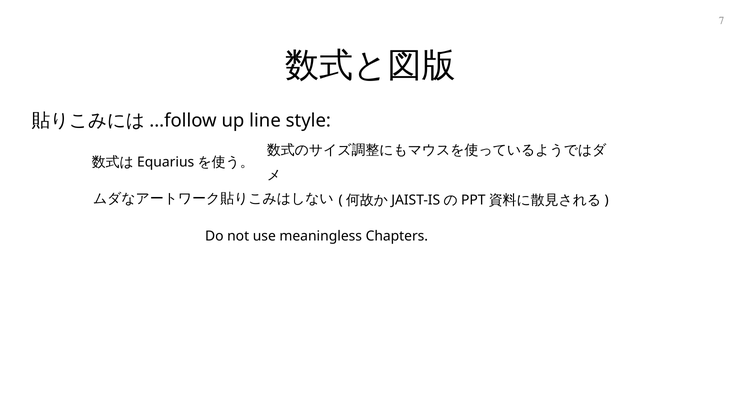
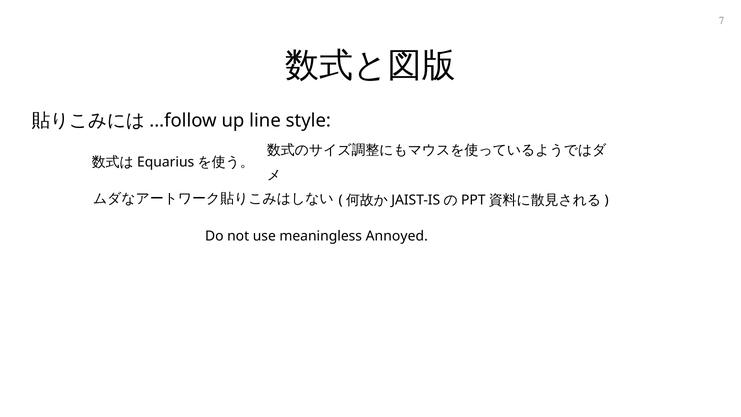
Chapters: Chapters -> Annoyed
